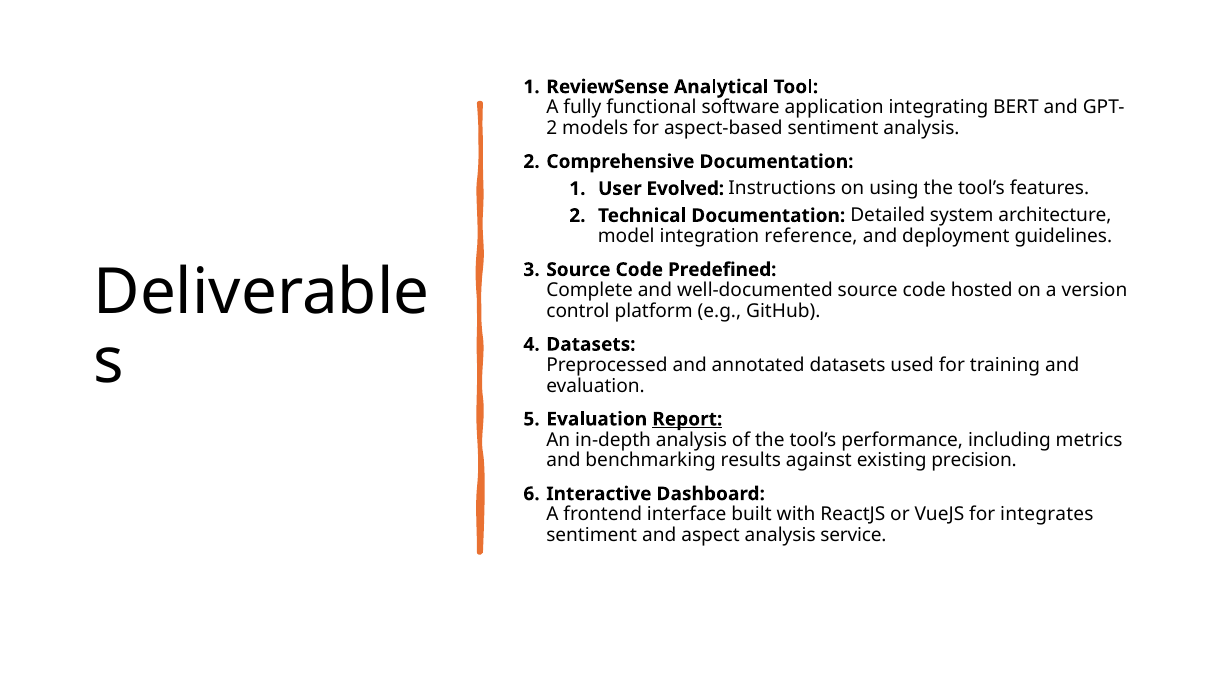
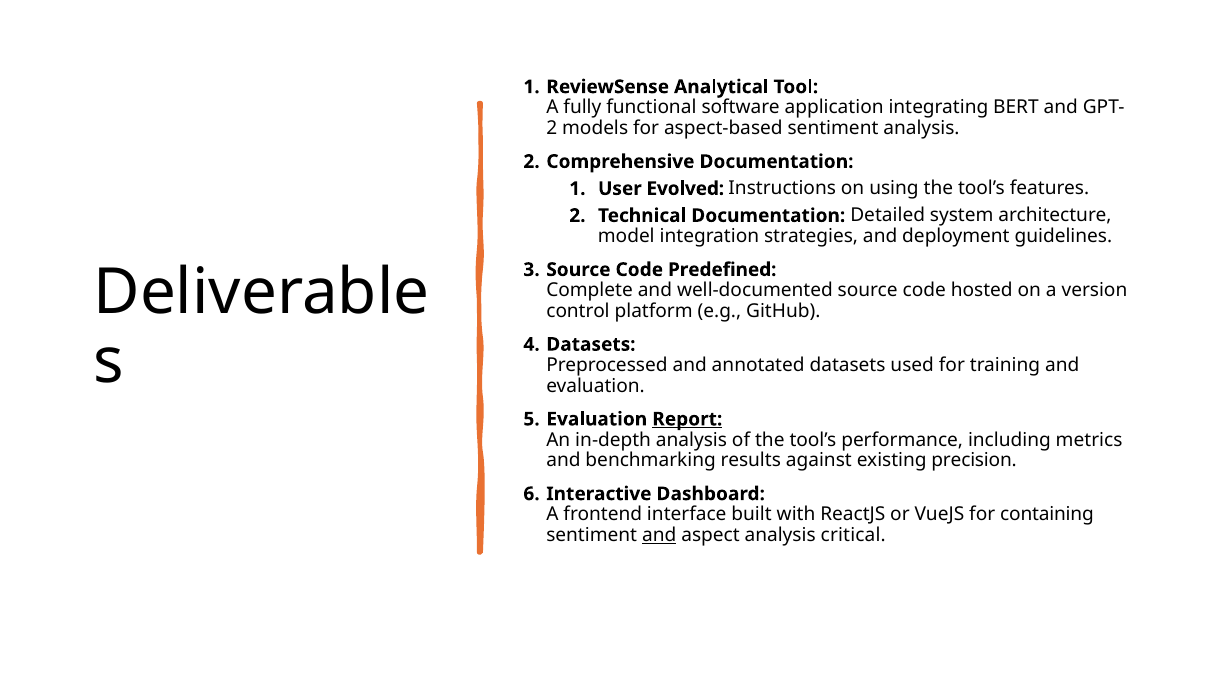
reference: reference -> strategies
integrates: integrates -> containing
and at (659, 535) underline: none -> present
service: service -> critical
